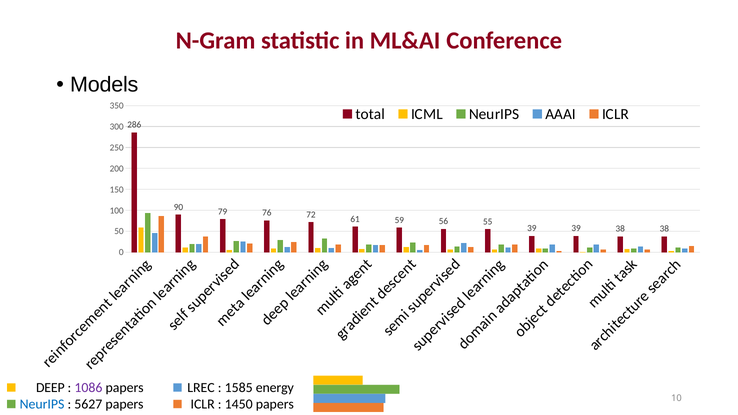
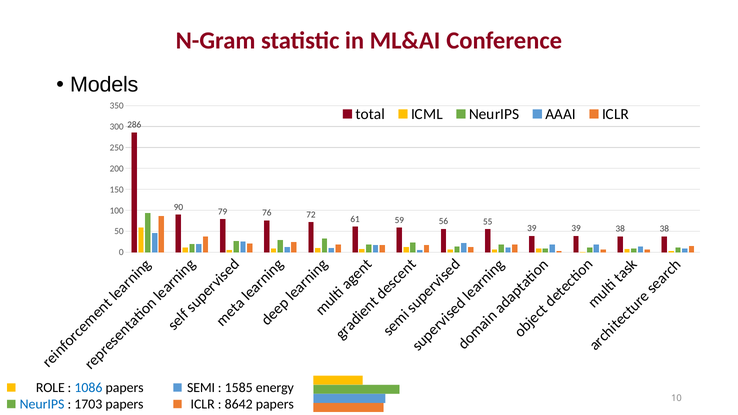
DEEP: DEEP -> ROLE
1086 colour: purple -> blue
LREC: LREC -> SEMI
5627: 5627 -> 1703
1450: 1450 -> 8642
